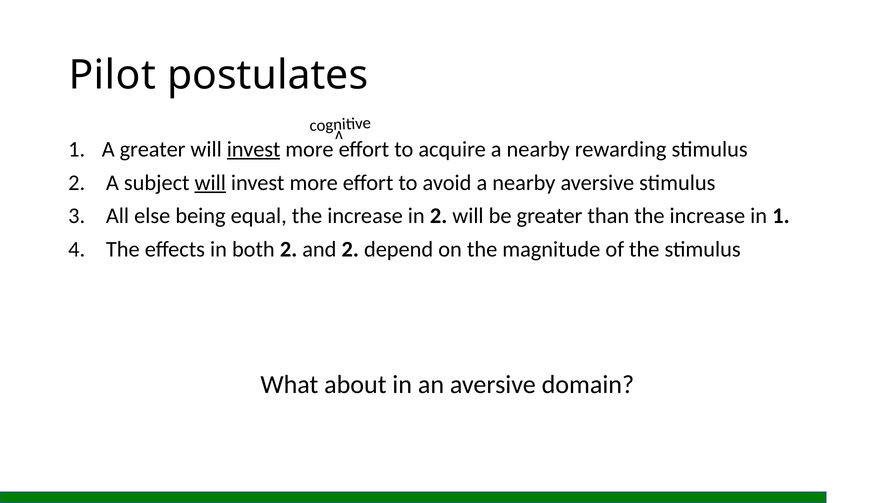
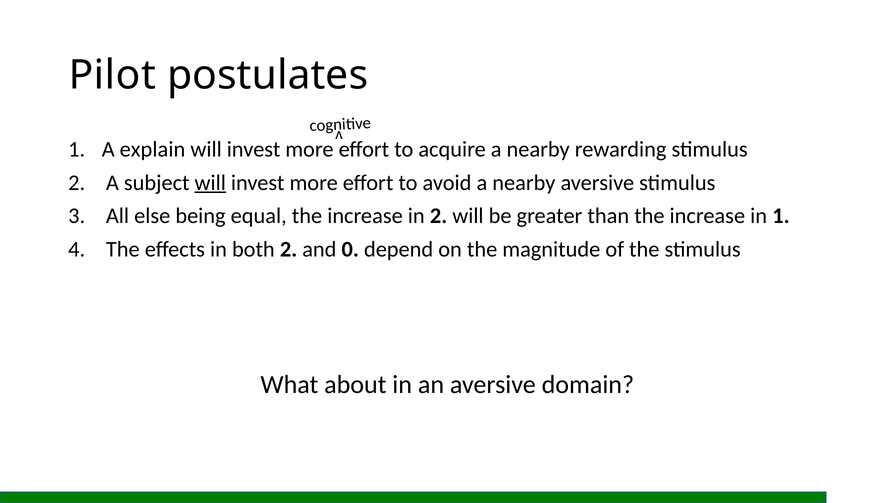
A greater: greater -> explain
invest at (254, 149) underline: present -> none
and 2: 2 -> 0
